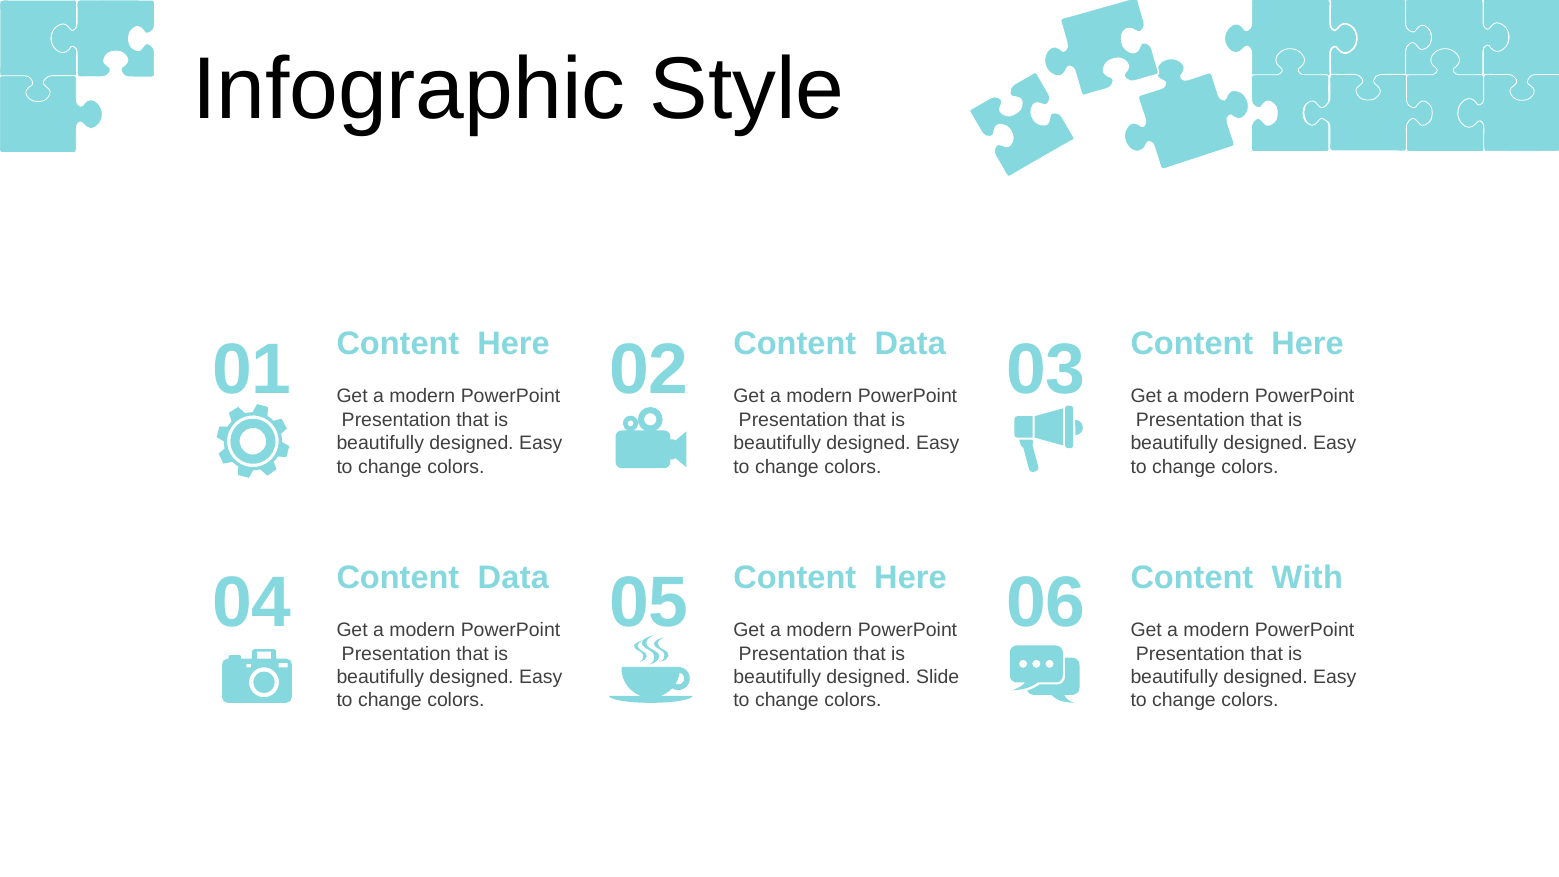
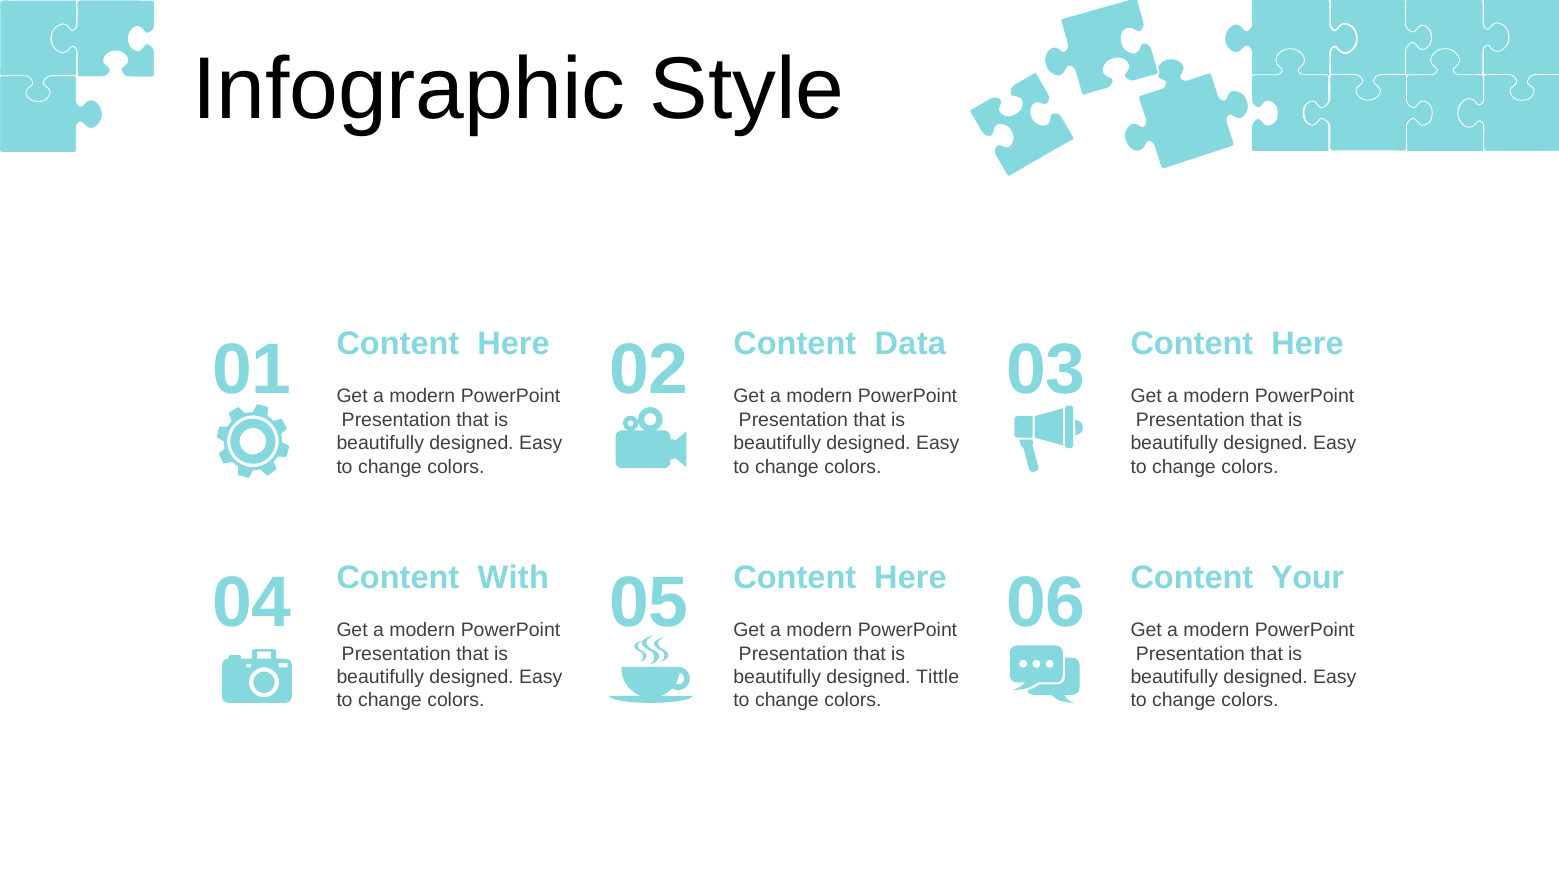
Data at (513, 578): Data -> With
With: With -> Your
Slide: Slide -> Tittle
